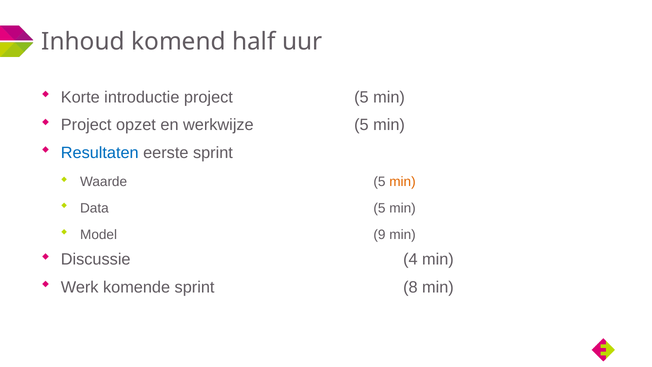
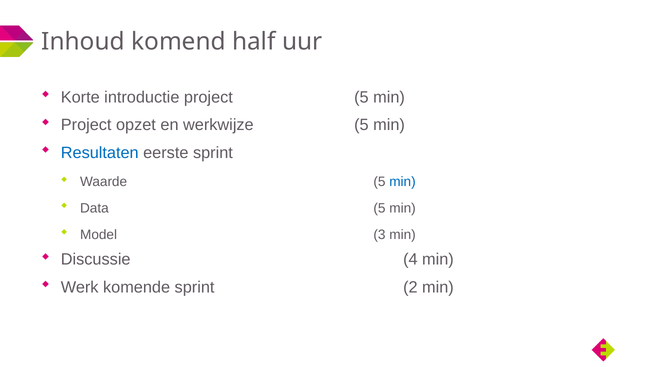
min at (402, 182) colour: orange -> blue
9: 9 -> 3
8: 8 -> 2
